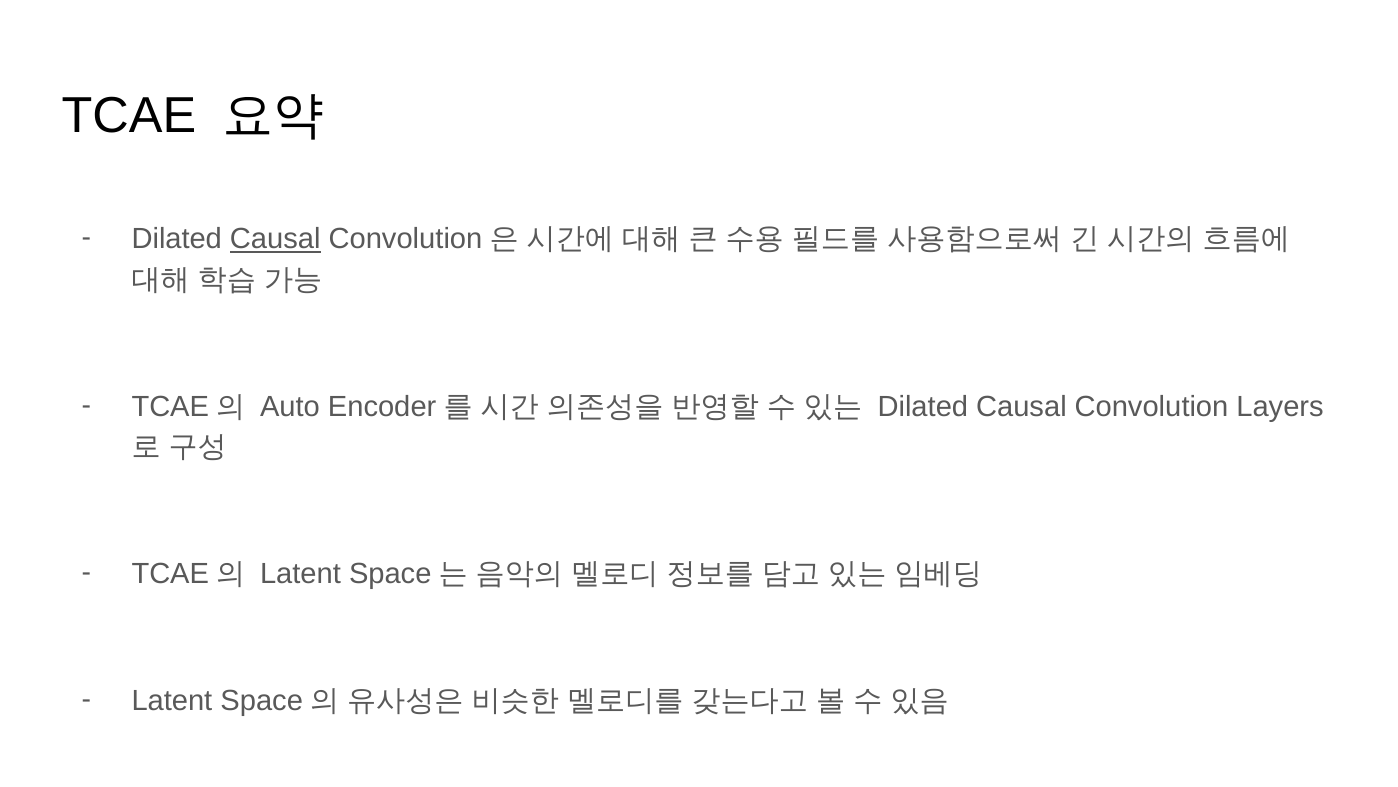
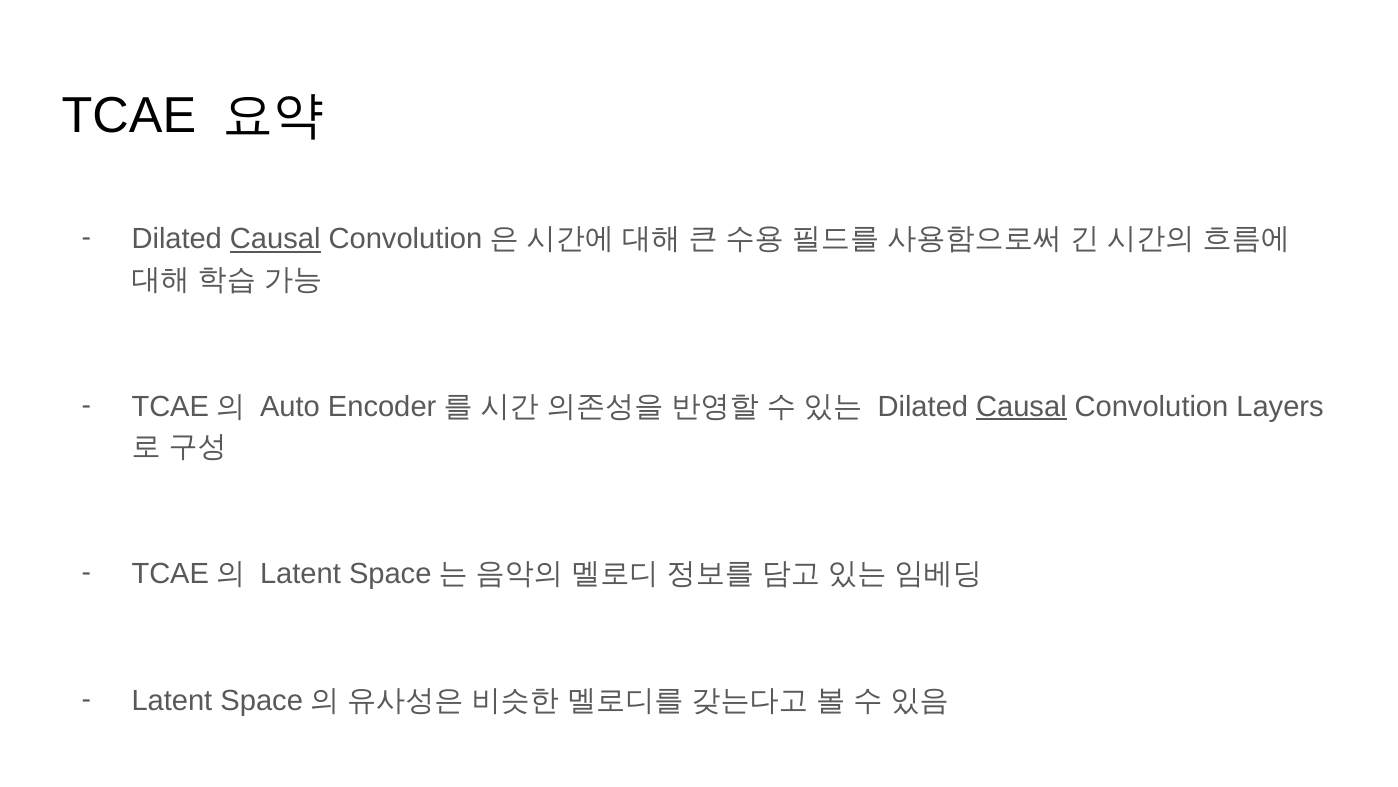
Causal at (1021, 406) underline: none -> present
